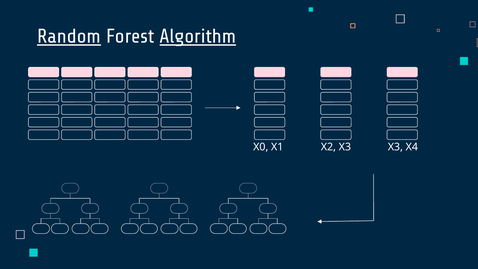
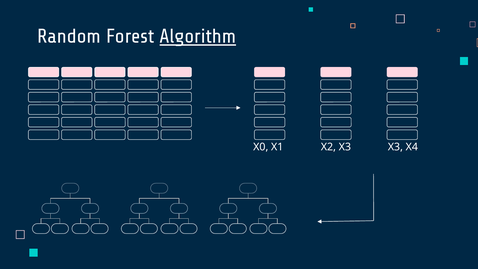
Random underline: present -> none
